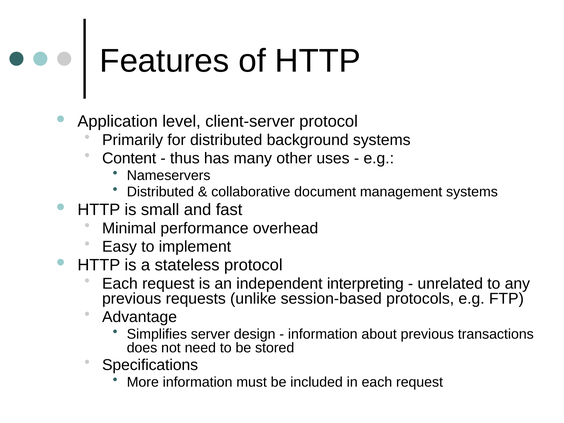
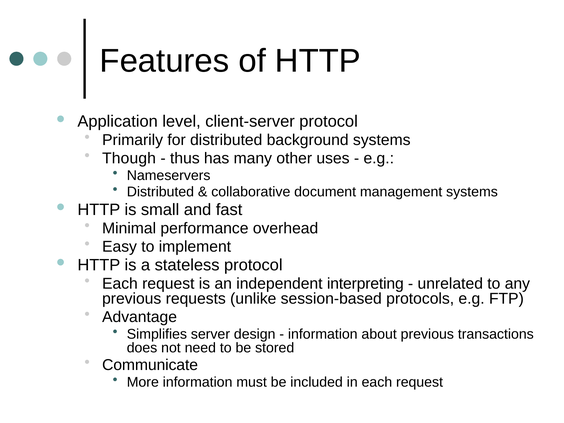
Content: Content -> Though
Specifications: Specifications -> Communicate
